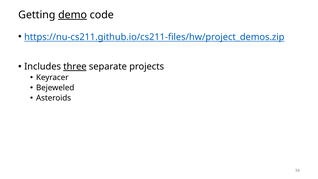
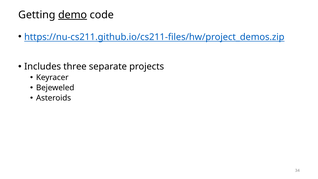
three underline: present -> none
